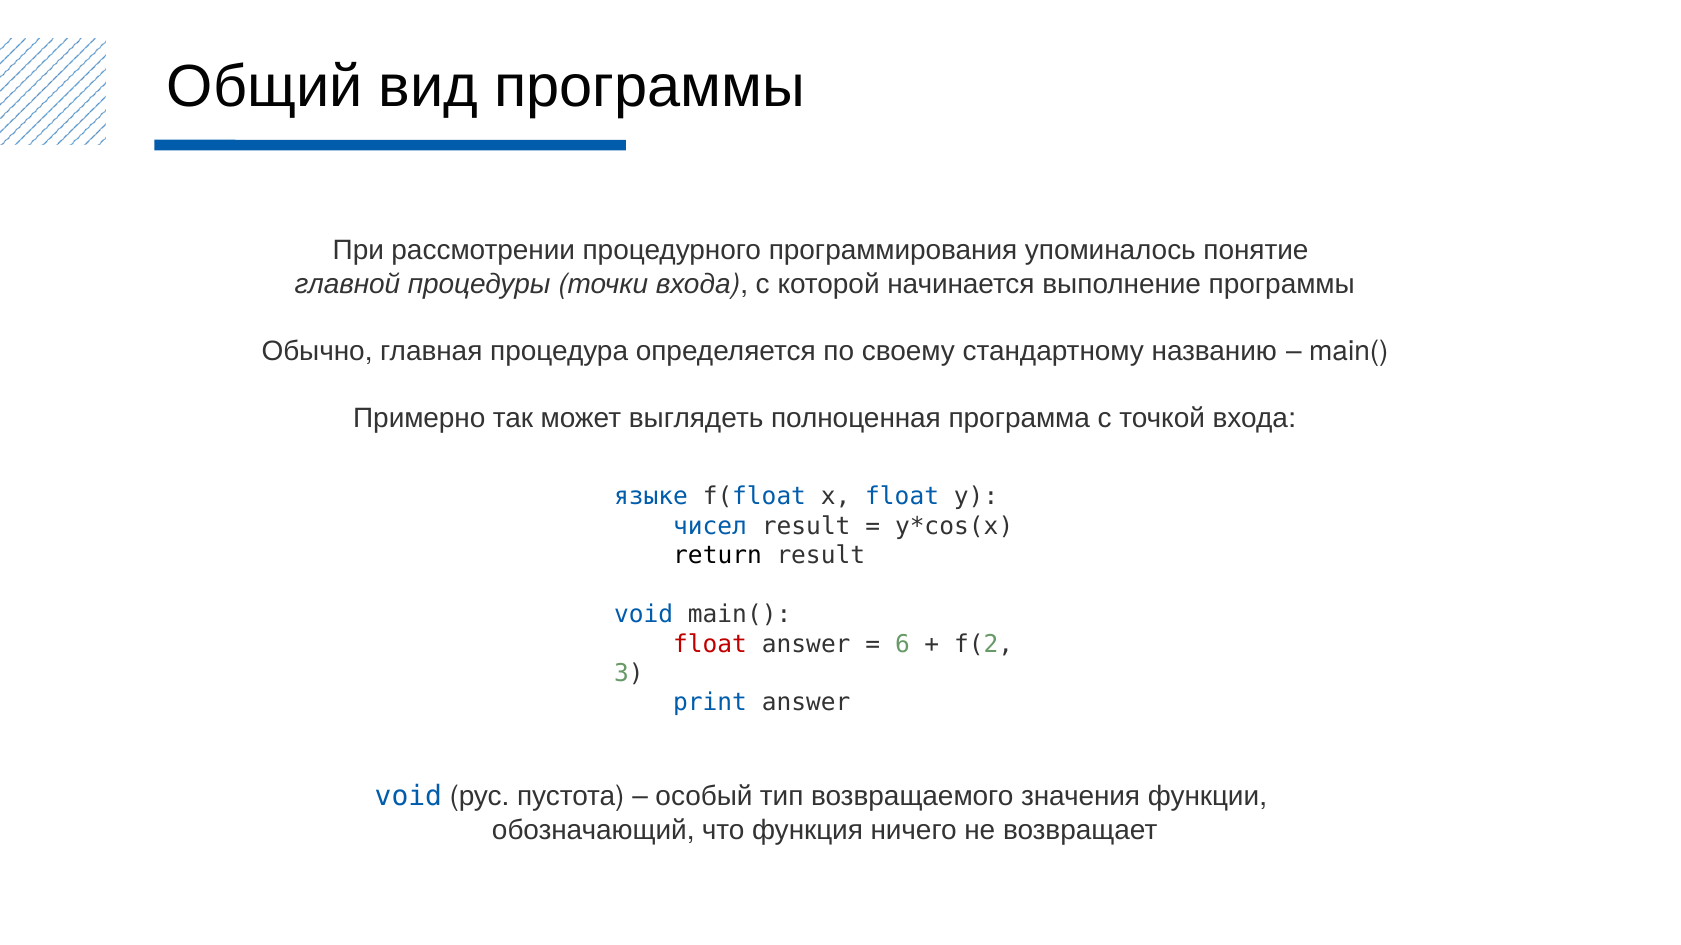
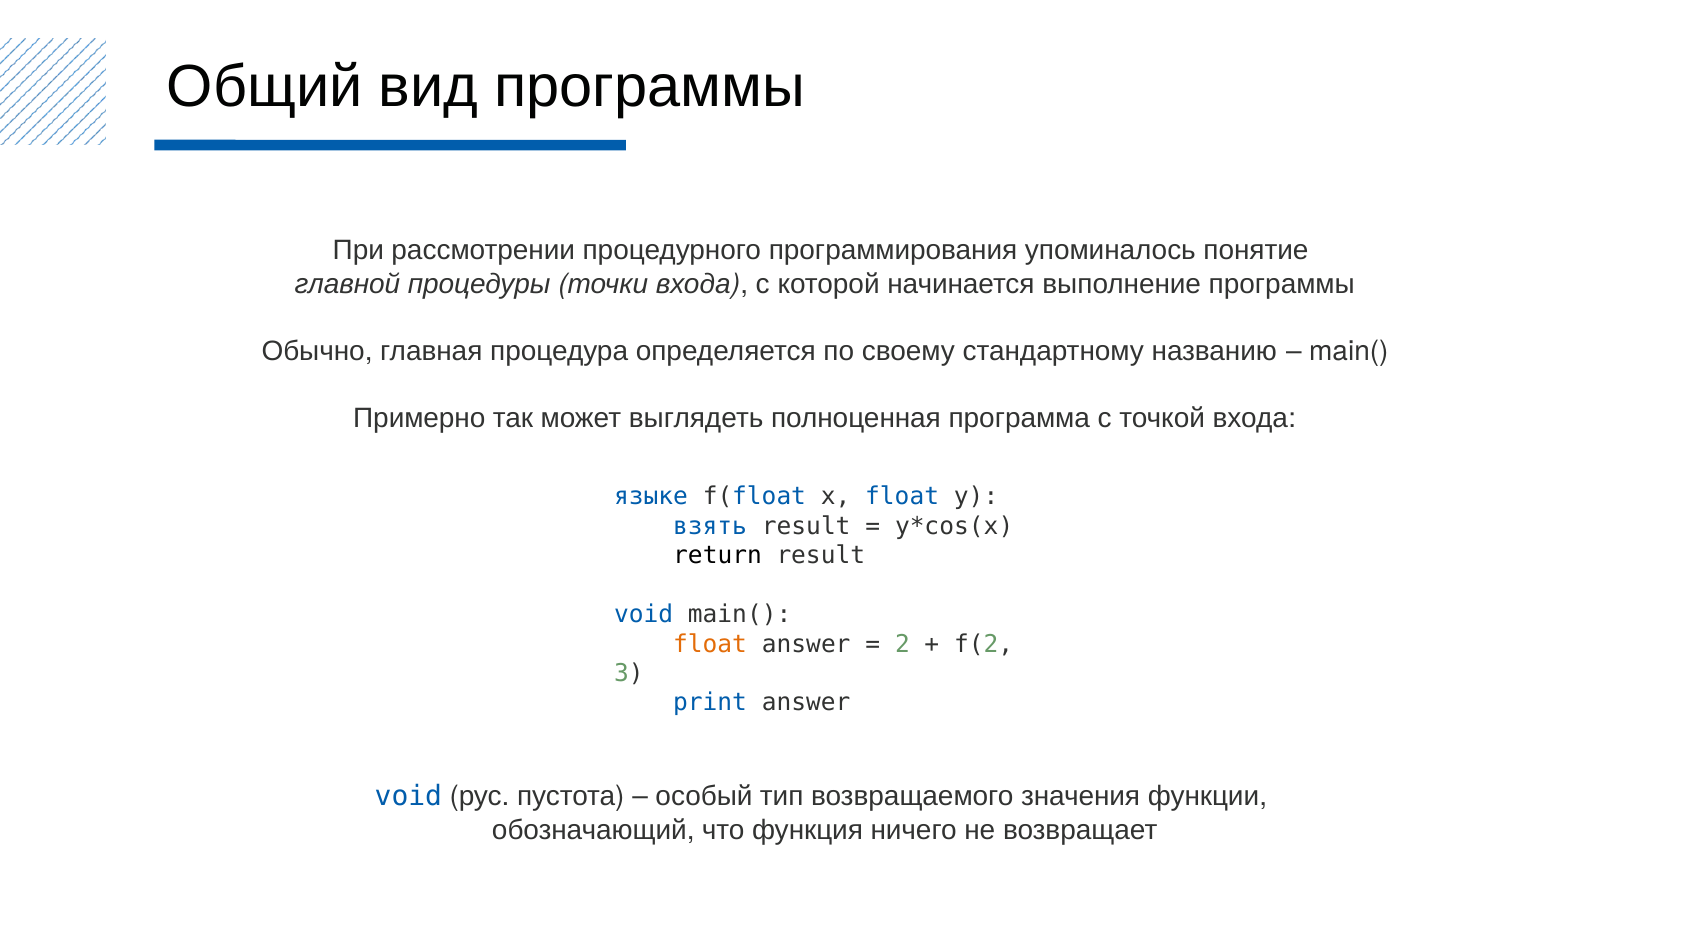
чисел: чисел -> взять
float at (710, 644) colour: red -> orange
6: 6 -> 2
